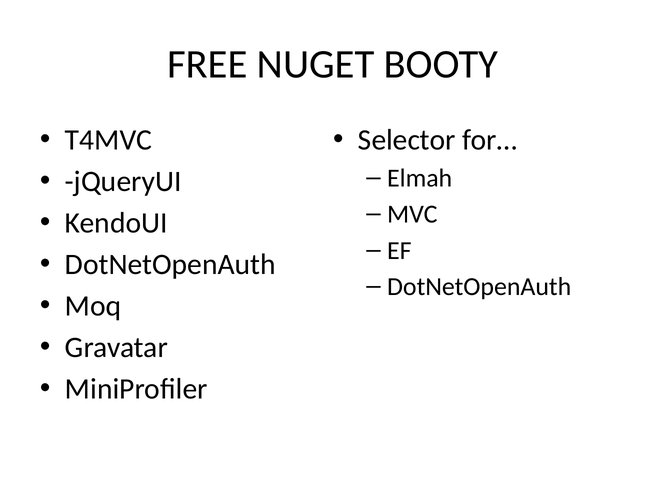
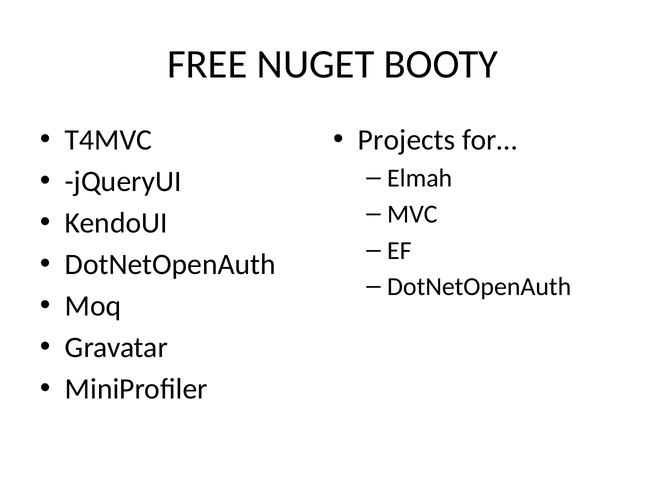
Selector: Selector -> Projects
